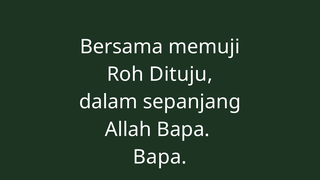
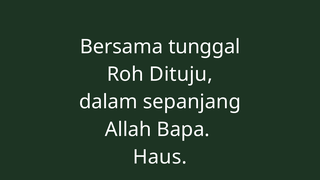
memuji: memuji -> tunggal
Bapa at (160, 157): Bapa -> Haus
